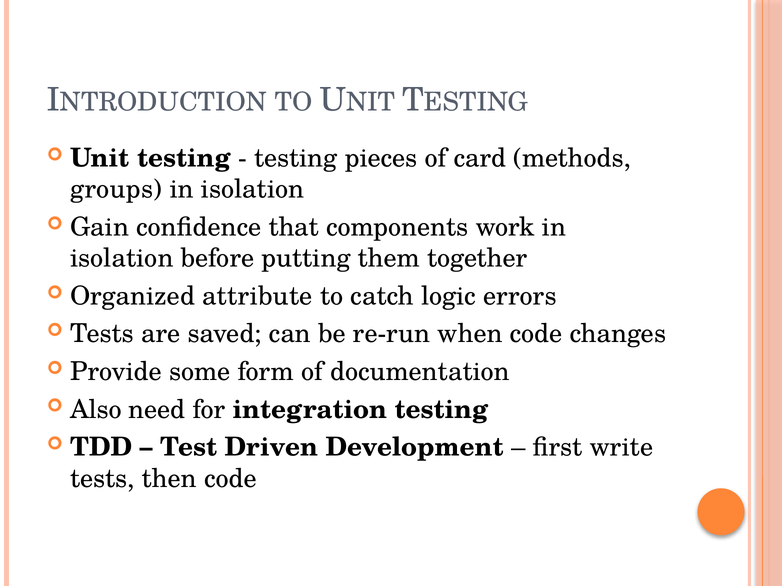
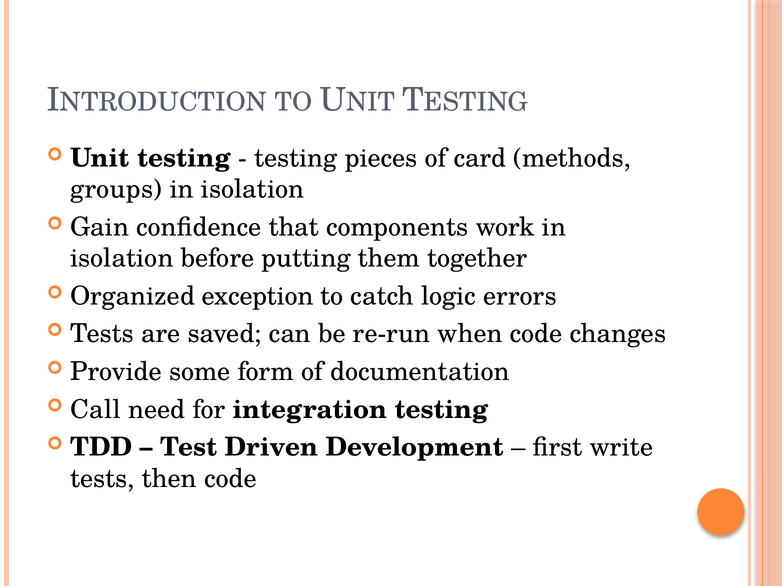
attribute: attribute -> exception
Also: Also -> Call
